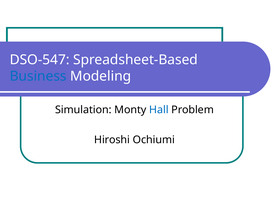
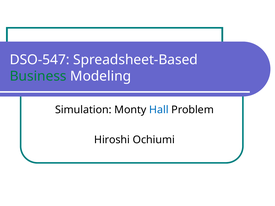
Business colour: blue -> green
